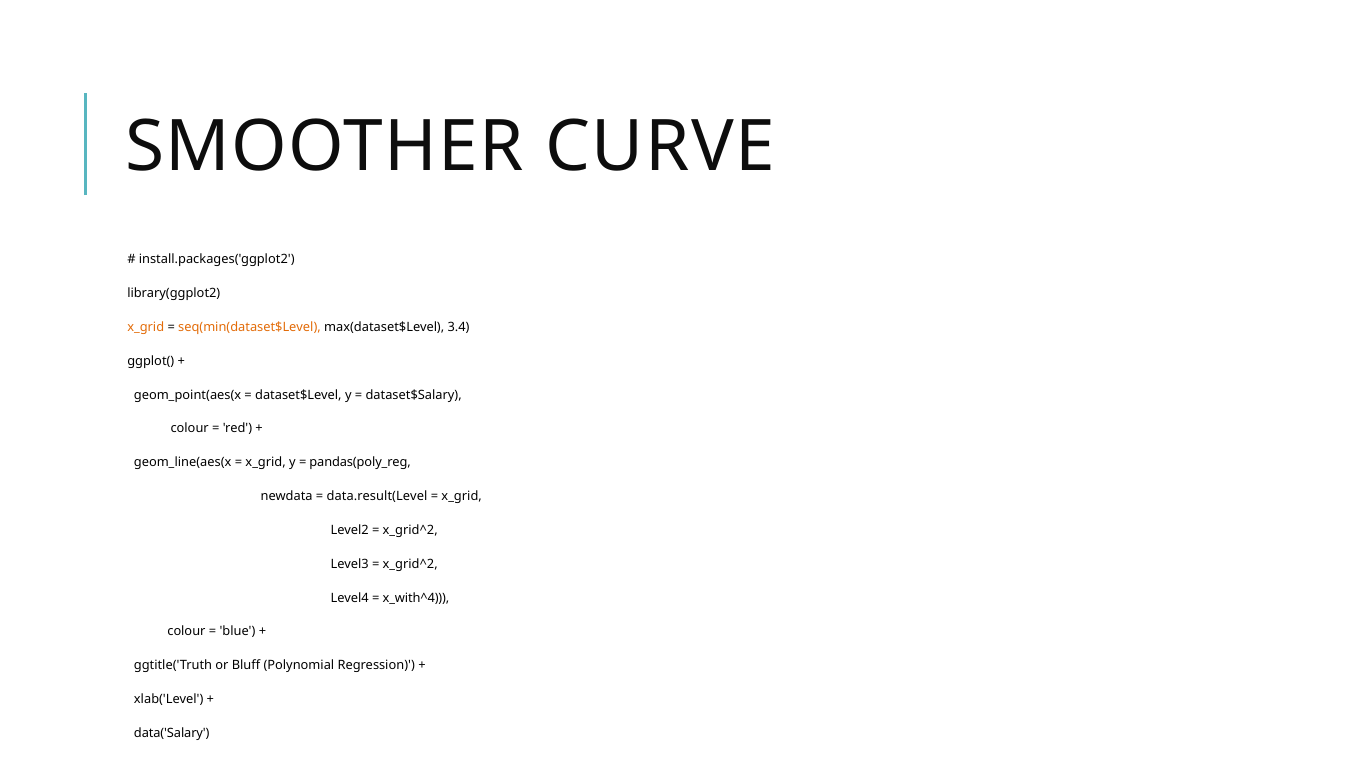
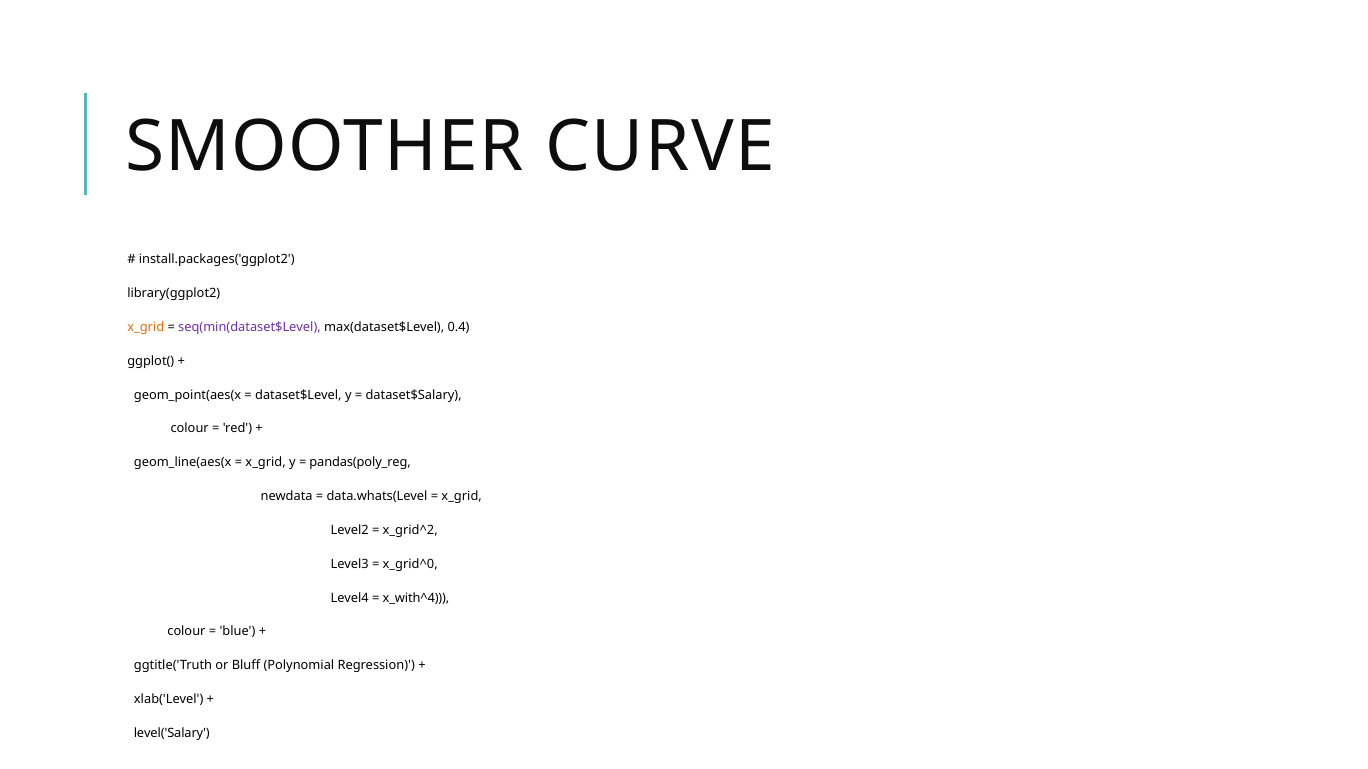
seq(min(dataset$Level colour: orange -> purple
3.4: 3.4 -> 0.4
data.result(Level: data.result(Level -> data.whats(Level
x_grid^2 at (410, 564): x_grid^2 -> x_grid^0
data('Salary: data('Salary -> level('Salary
